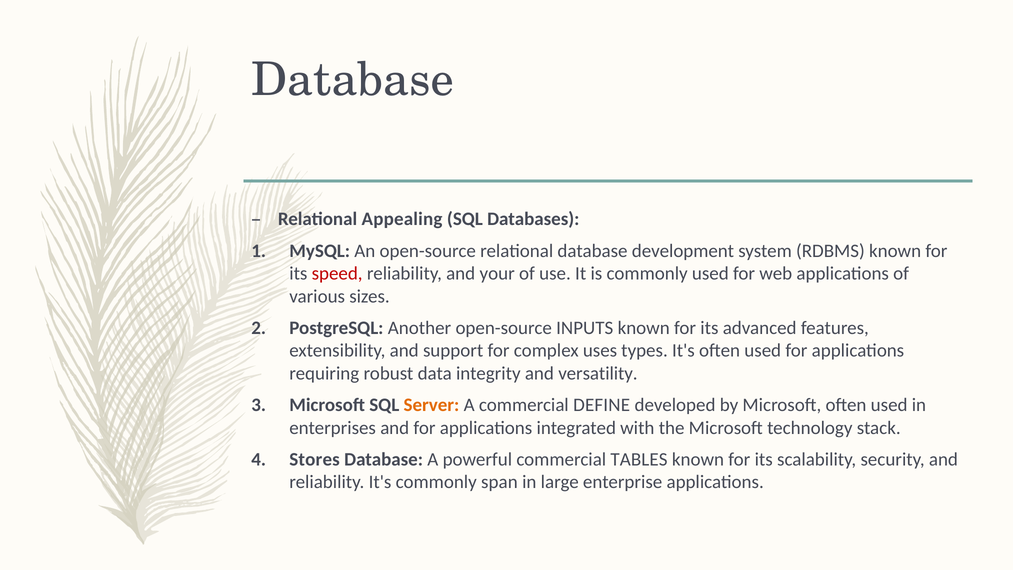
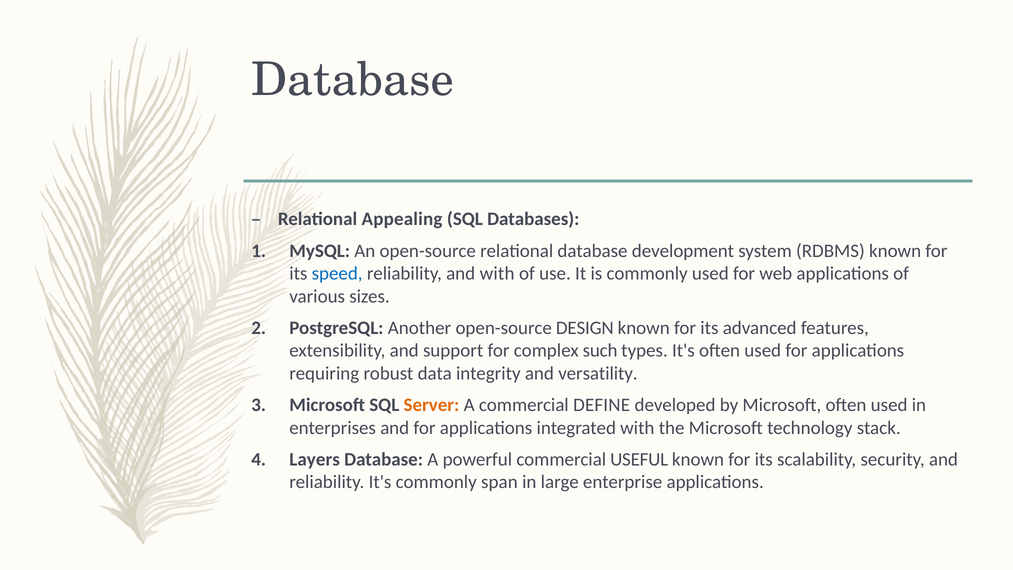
speed colour: red -> blue
and your: your -> with
INPUTS: INPUTS -> DESIGN
uses: uses -> such
Stores: Stores -> Layers
TABLES: TABLES -> USEFUL
